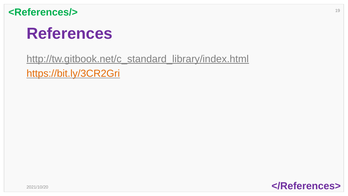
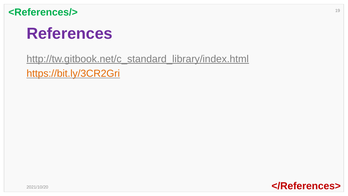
</References> colour: purple -> red
